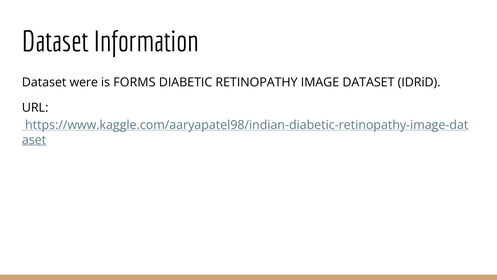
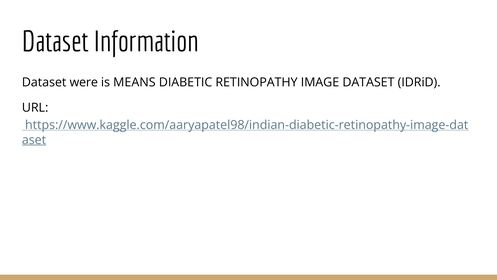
FORMS: FORMS -> MEANS
